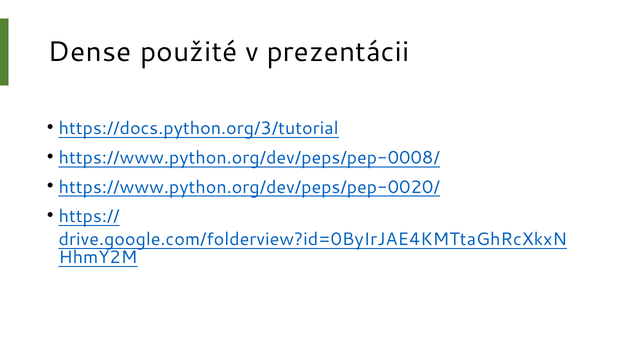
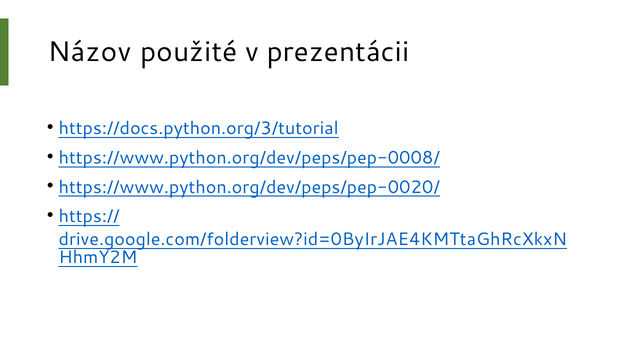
Dense: Dense -> Názov
